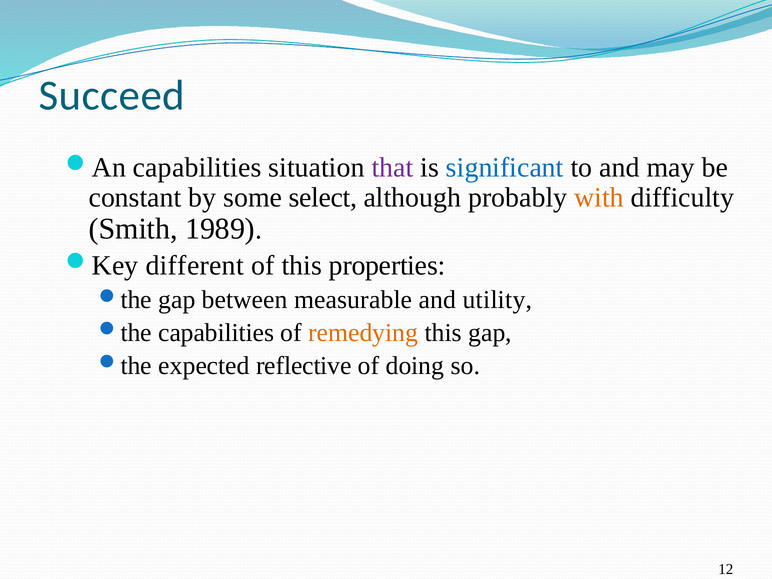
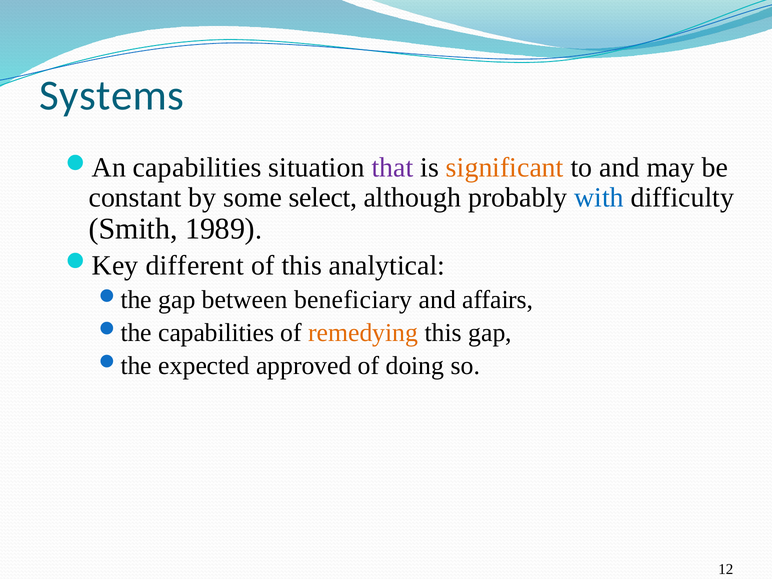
Succeed: Succeed -> Systems
significant colour: blue -> orange
with colour: orange -> blue
properties: properties -> analytical
measurable: measurable -> beneficiary
utility: utility -> affairs
reflective: reflective -> approved
